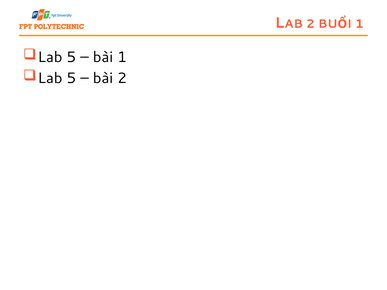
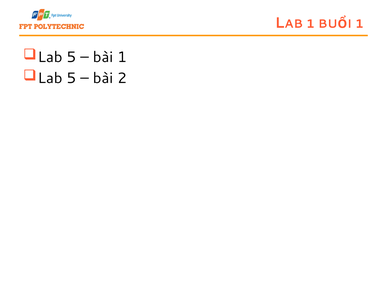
2 at (310, 24): 2 -> 1
